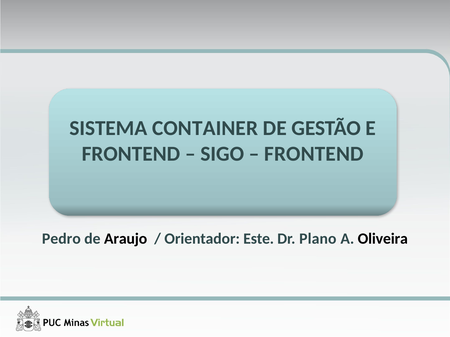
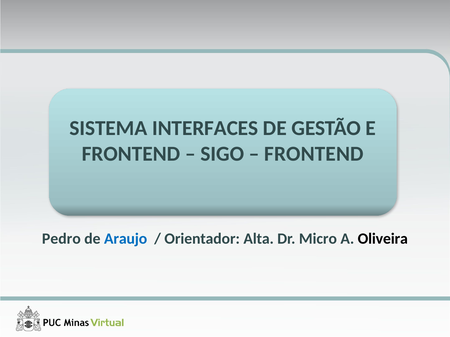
CONTAINER: CONTAINER -> INTERFACES
Araujo colour: black -> blue
Este: Este -> Alta
Plano: Plano -> Micro
